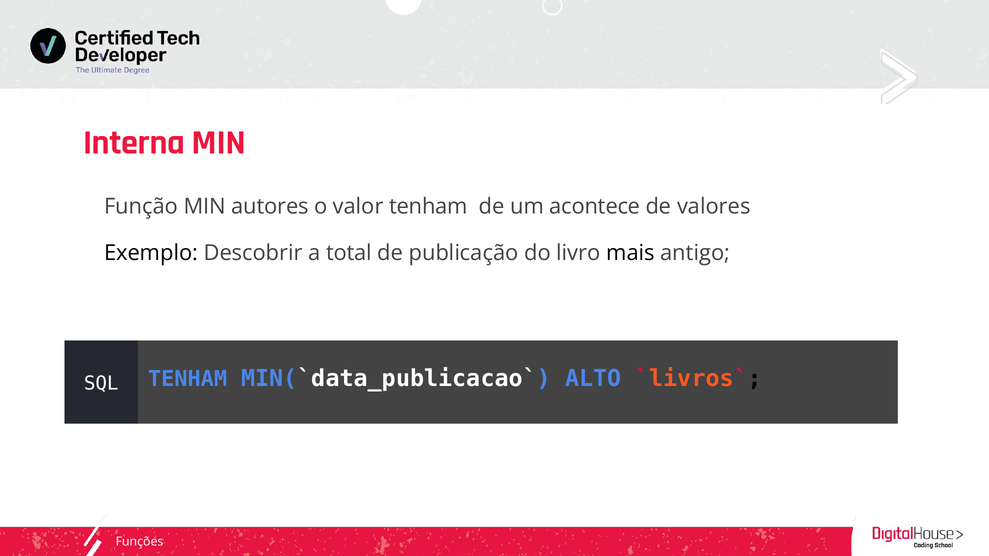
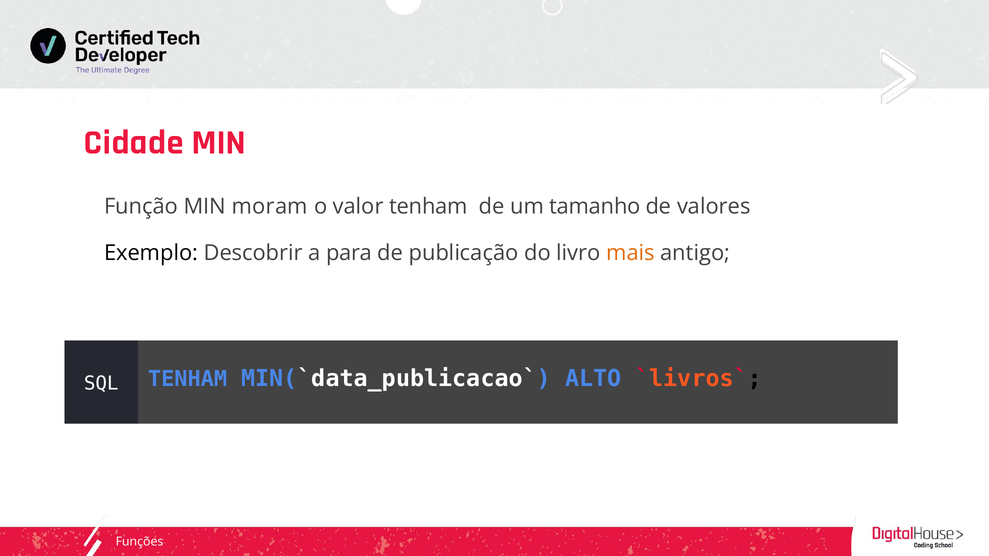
Interna: Interna -> Cidade
autores: autores -> moram
acontece: acontece -> tamanho
total: total -> para
mais colour: black -> orange
